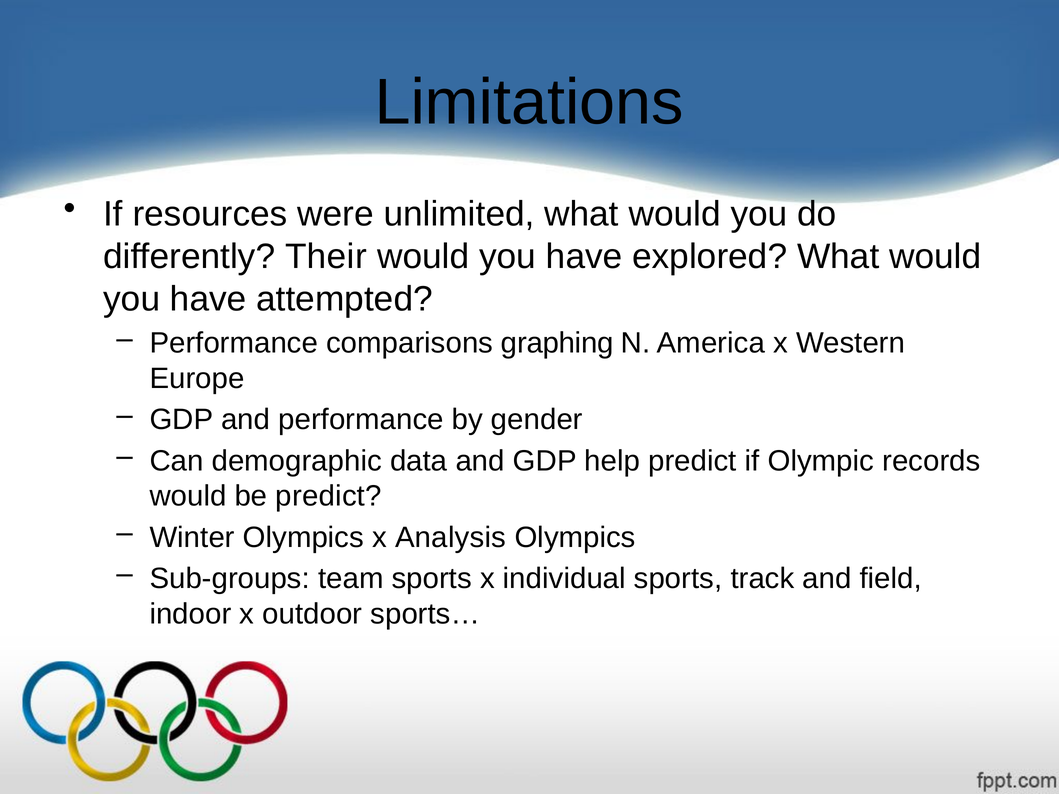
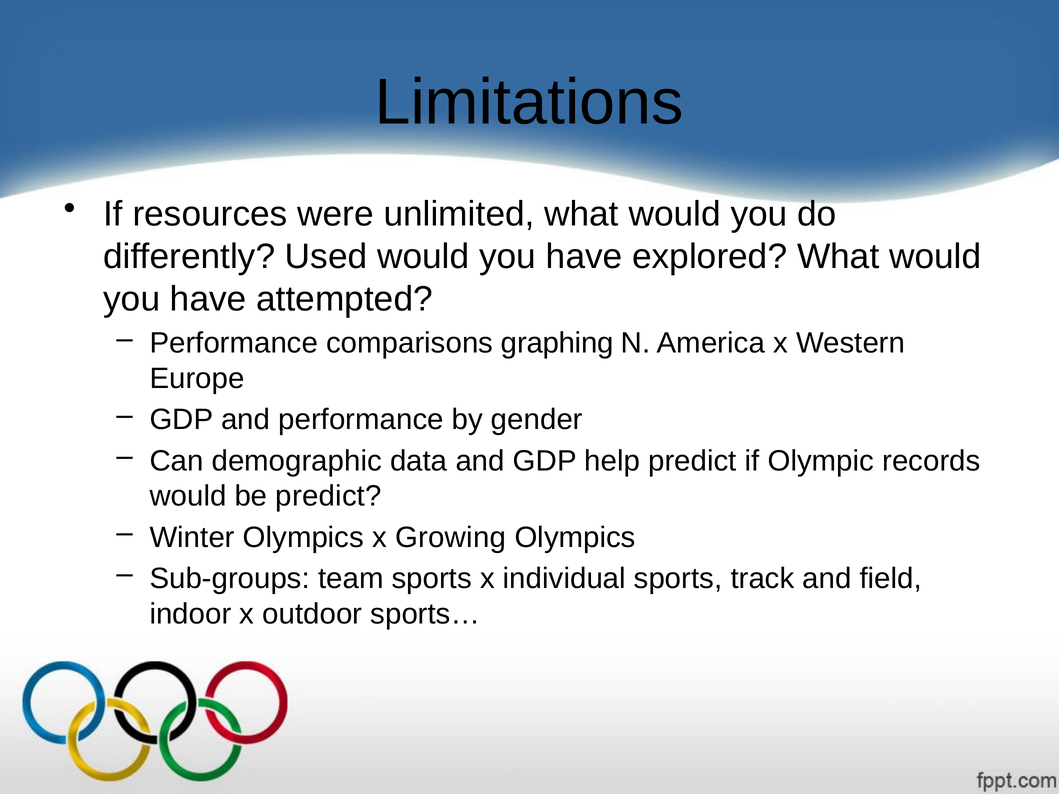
Their: Their -> Used
Analysis: Analysis -> Growing
